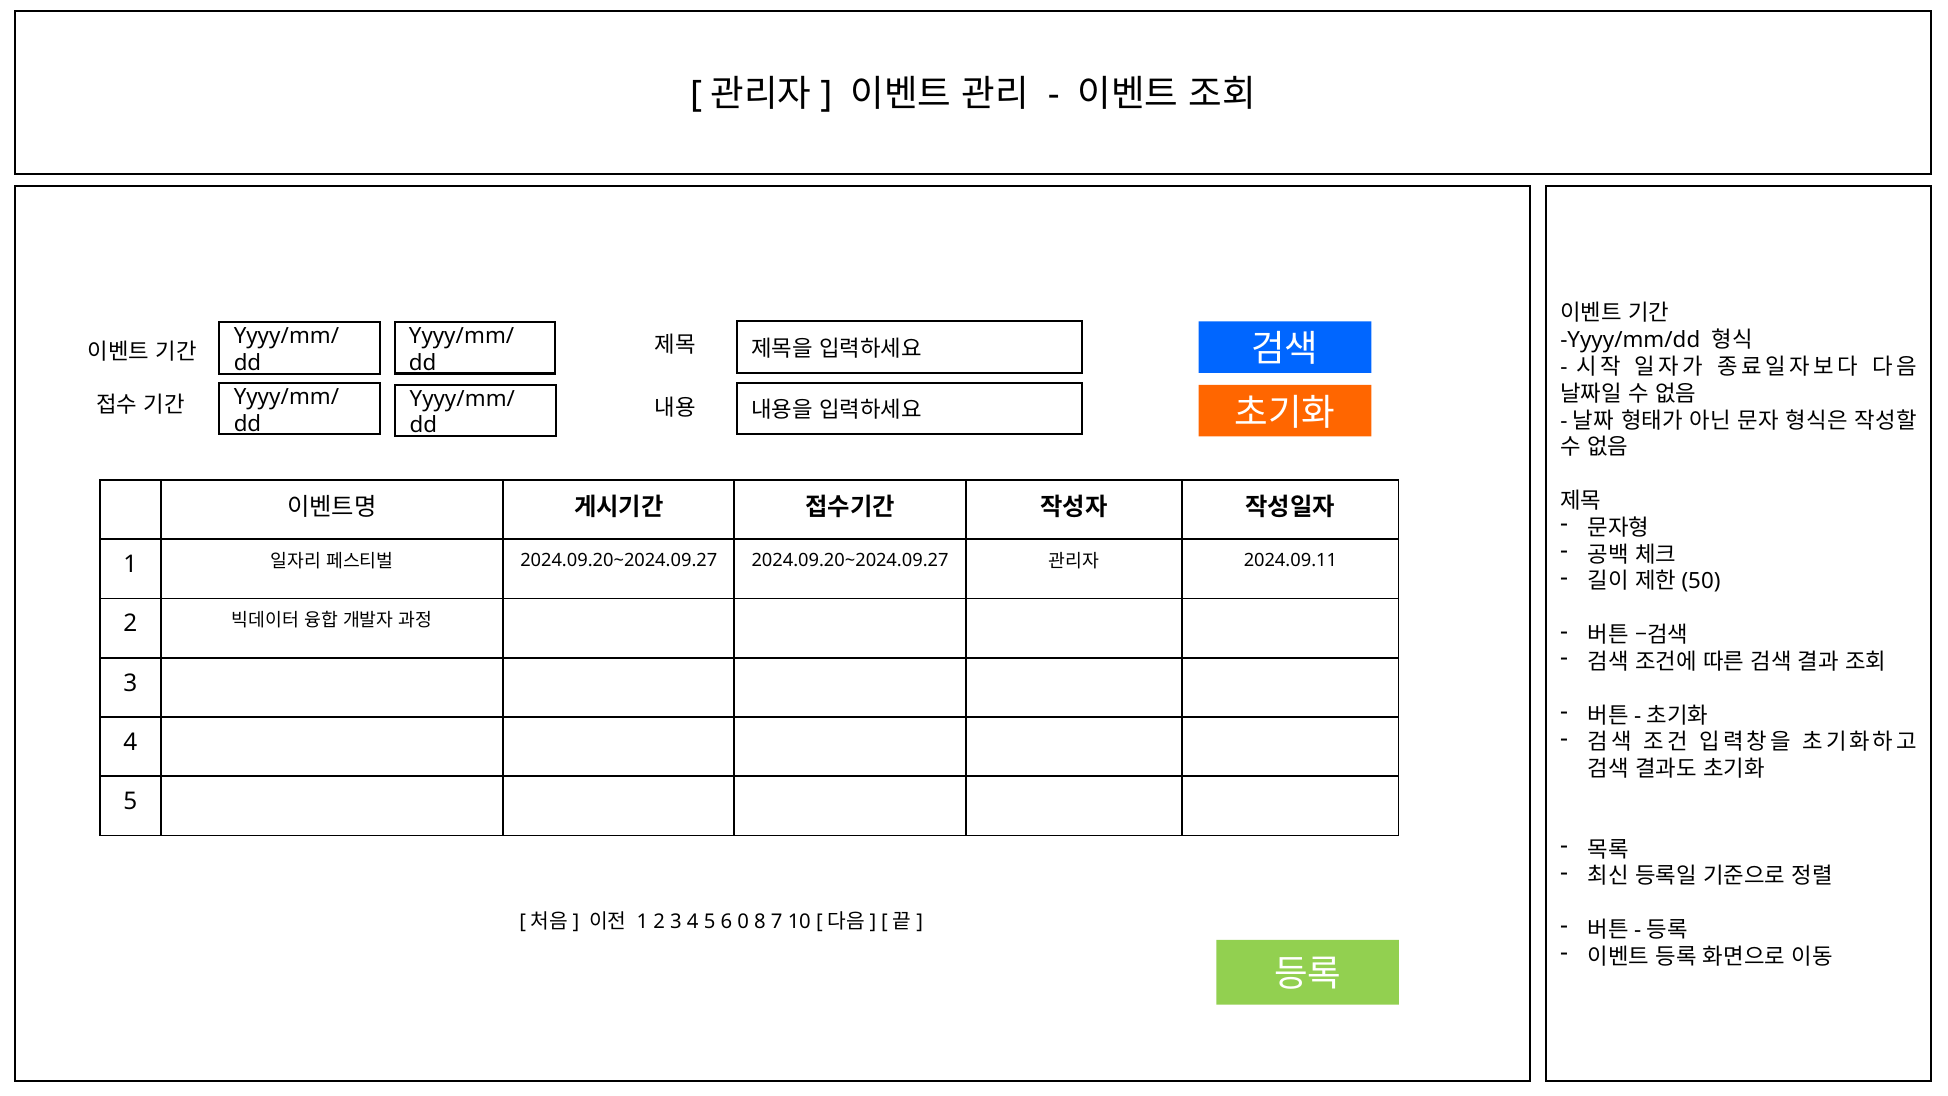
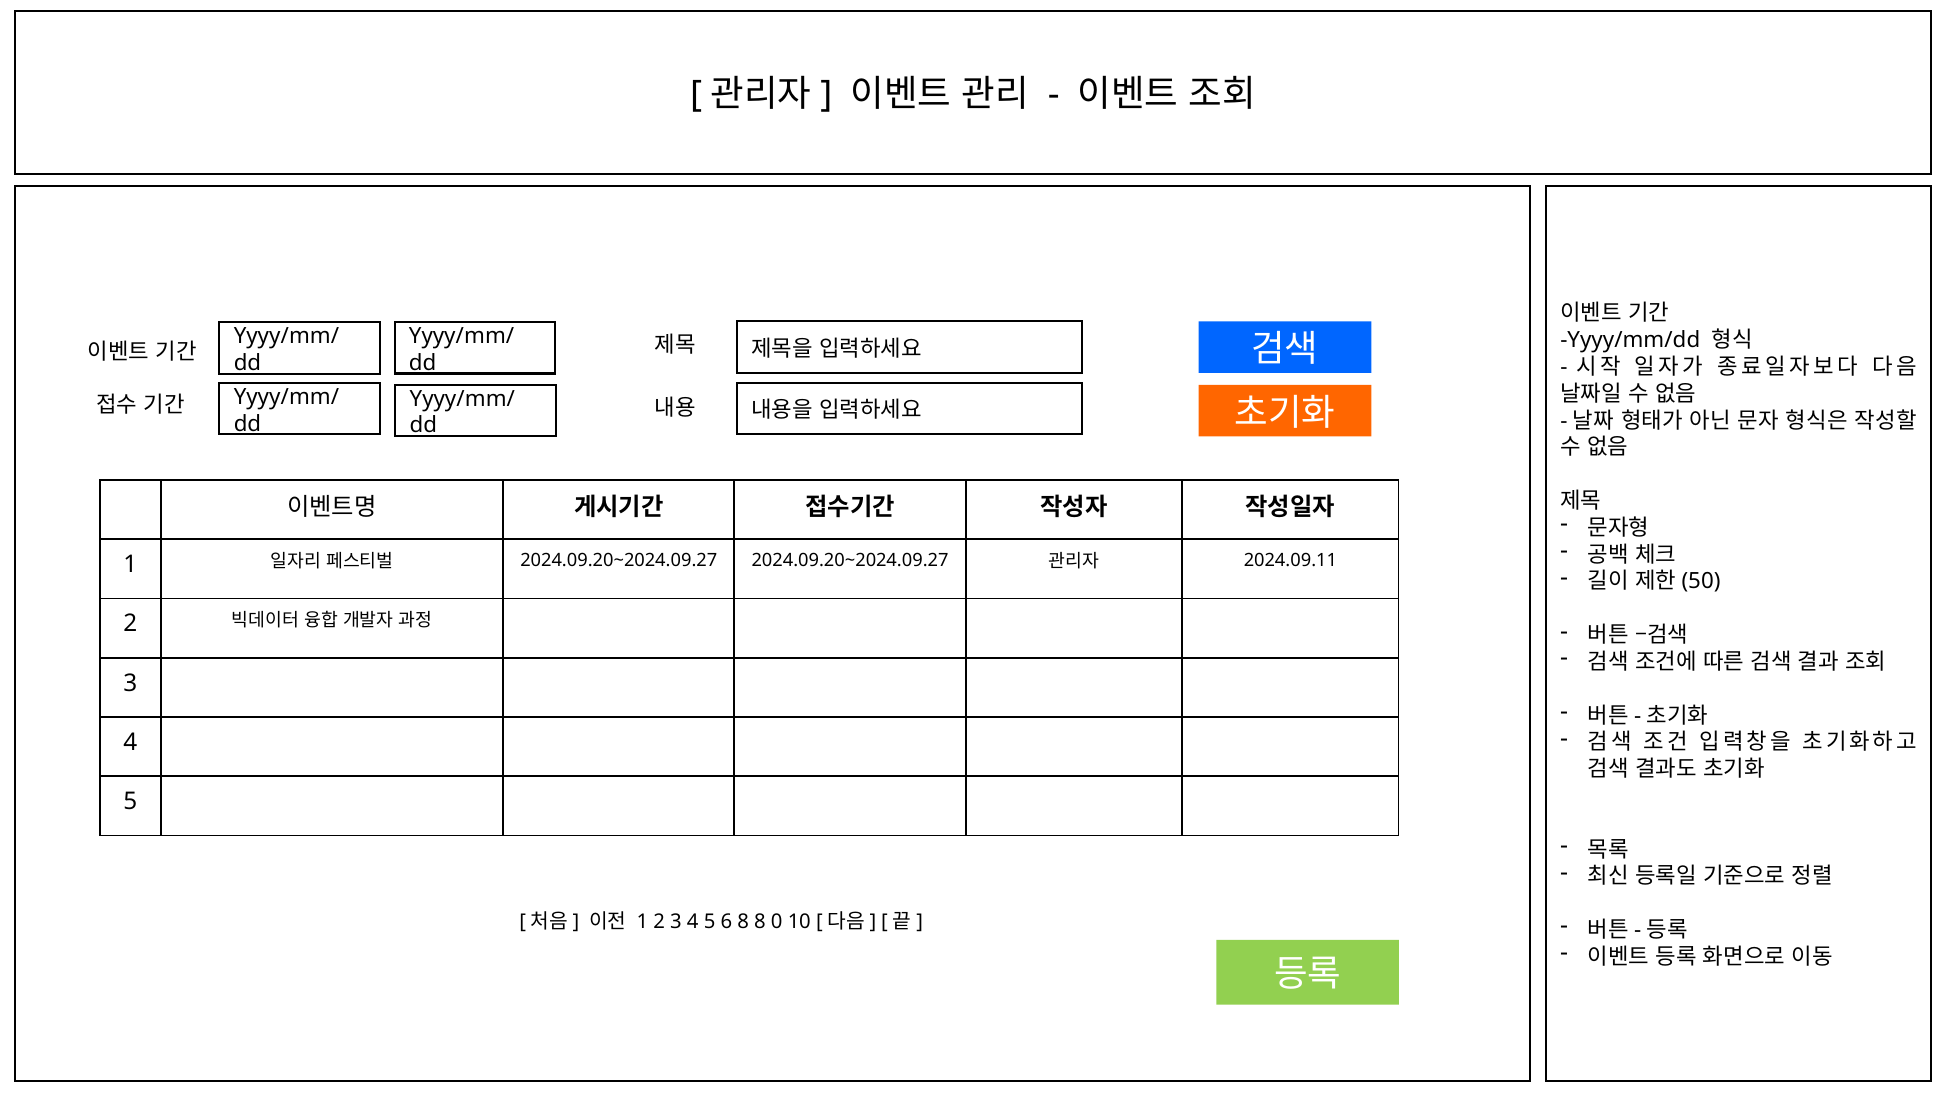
6 0: 0 -> 8
7: 7 -> 0
